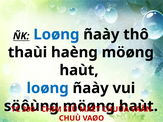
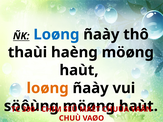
loøng at (48, 88) colour: blue -> orange
